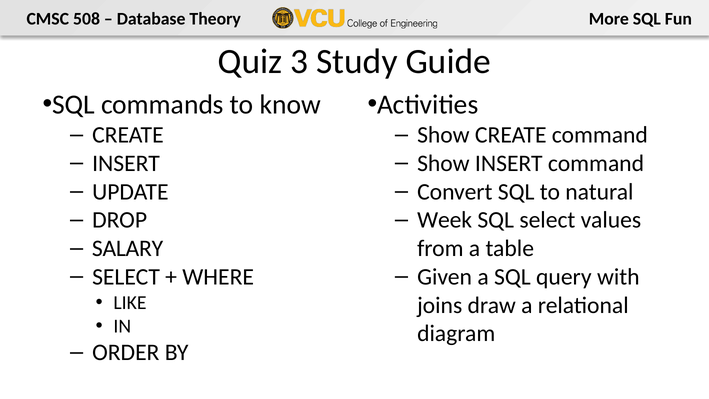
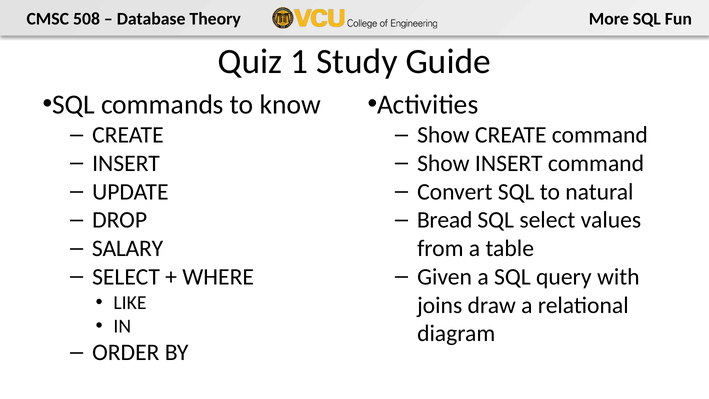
3: 3 -> 1
Week: Week -> Bread
